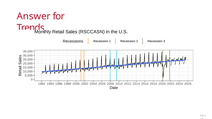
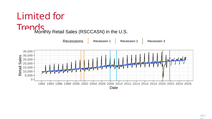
Answer: Answer -> Limited
